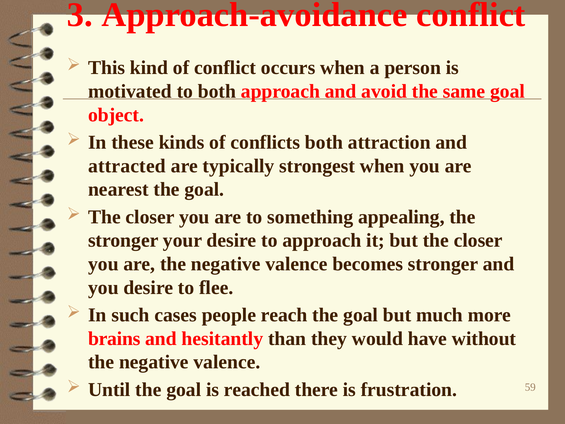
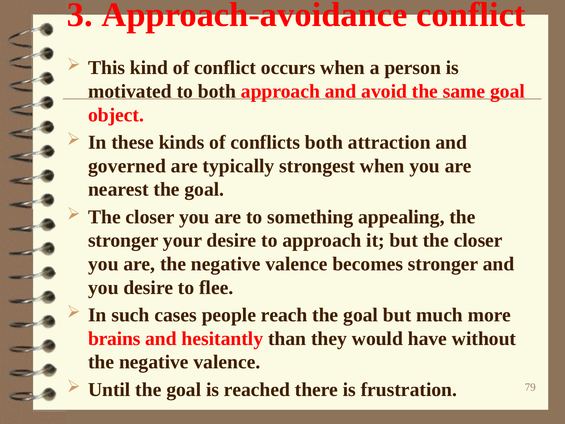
attracted: attracted -> governed
59: 59 -> 79
